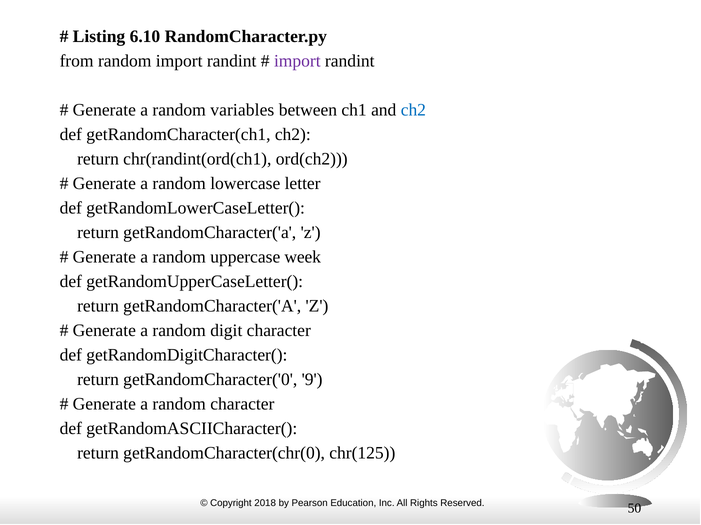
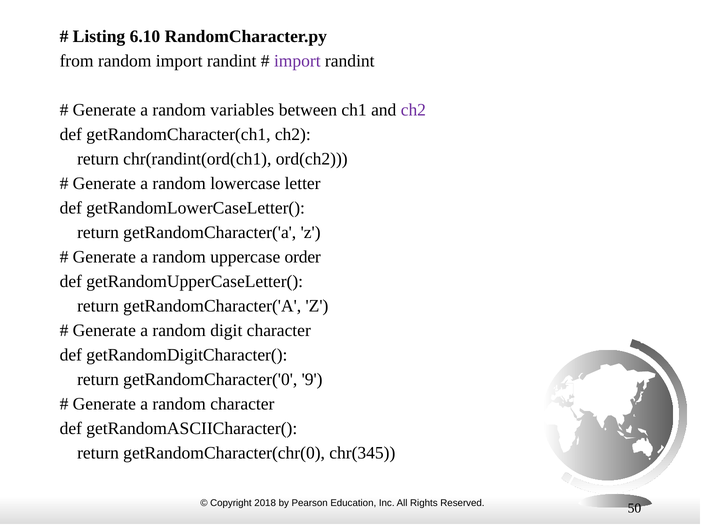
ch2 at (413, 110) colour: blue -> purple
week: week -> order
chr(125: chr(125 -> chr(345
